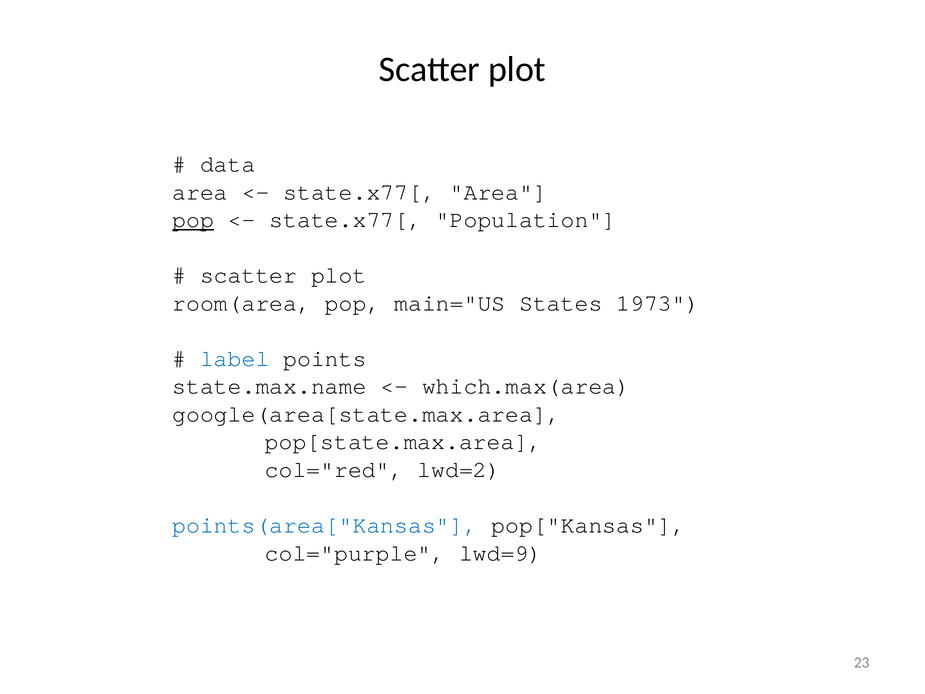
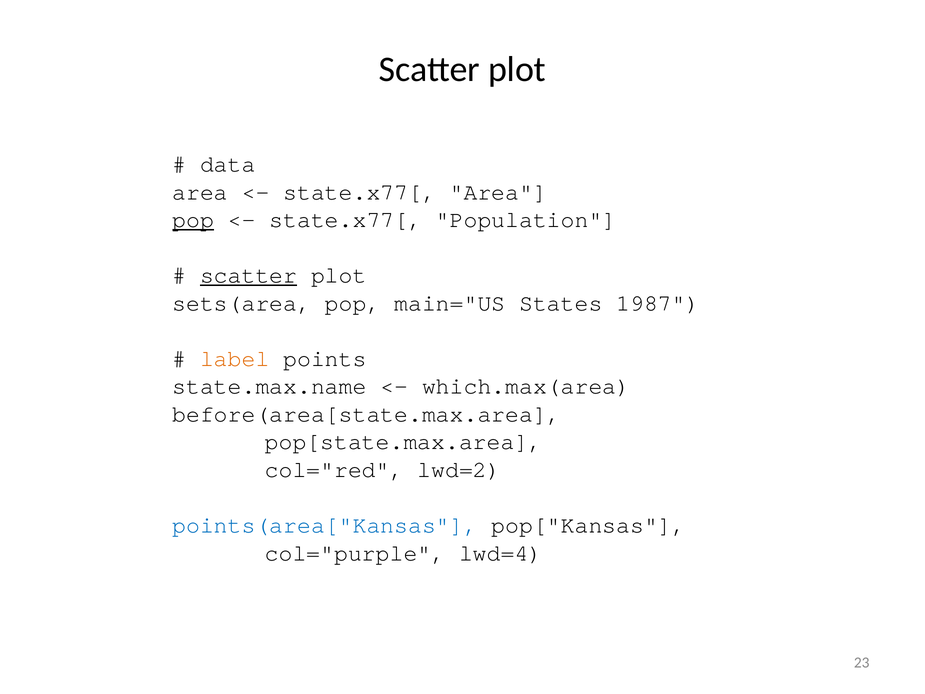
scatter at (249, 275) underline: none -> present
room(area: room(area -> sets(area
1973: 1973 -> 1987
label colour: blue -> orange
google(area[state.max.area: google(area[state.max.area -> before(area[state.max.area
lwd=9: lwd=9 -> lwd=4
